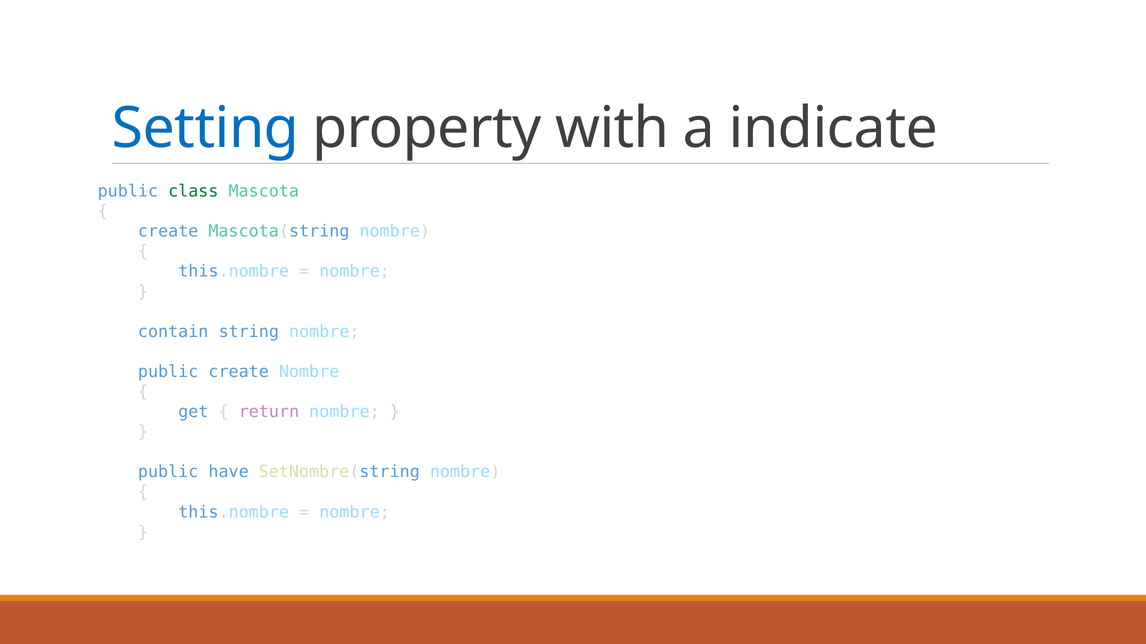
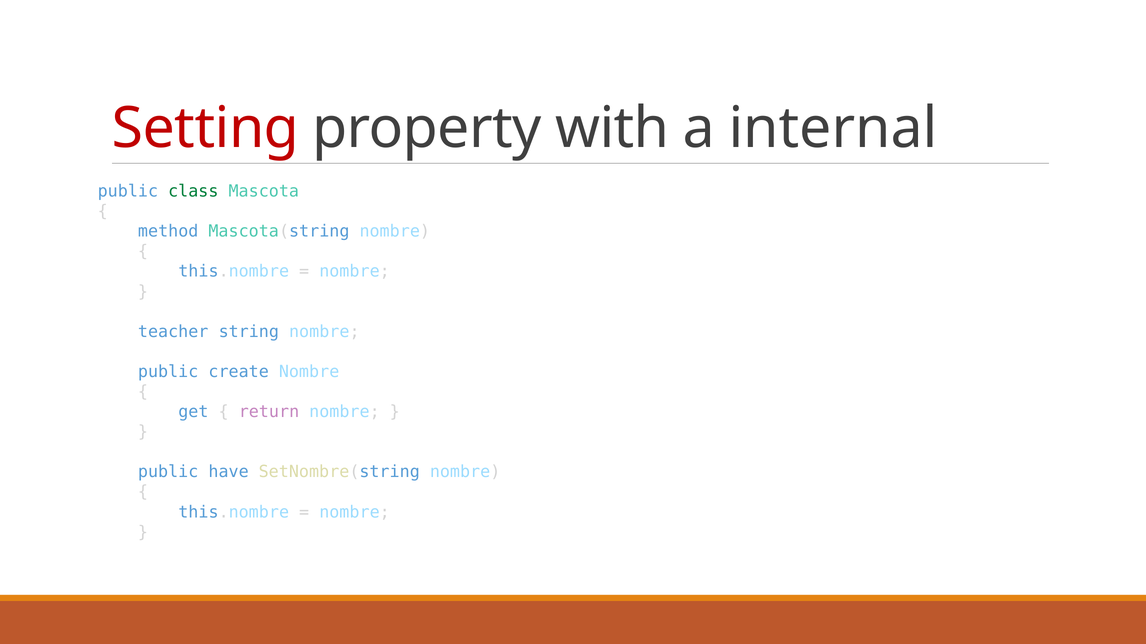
Setting colour: blue -> red
indicate: indicate -> internal
create at (168, 232): create -> method
contain: contain -> teacher
